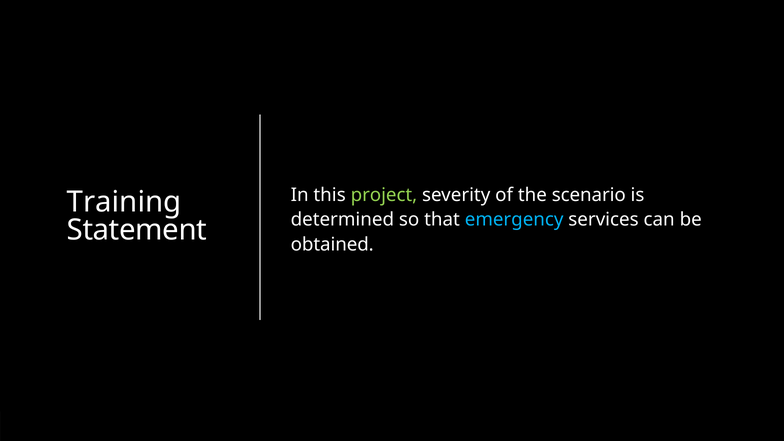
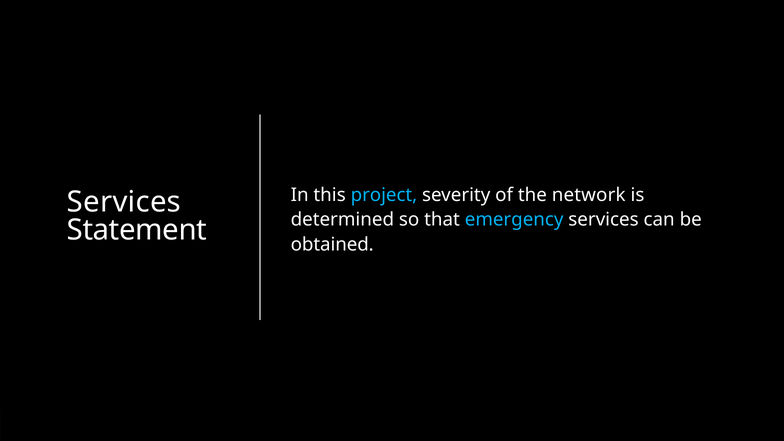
project colour: light green -> light blue
scenario: scenario -> network
Training at (124, 202): Training -> Services
